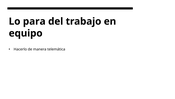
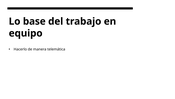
para: para -> base
